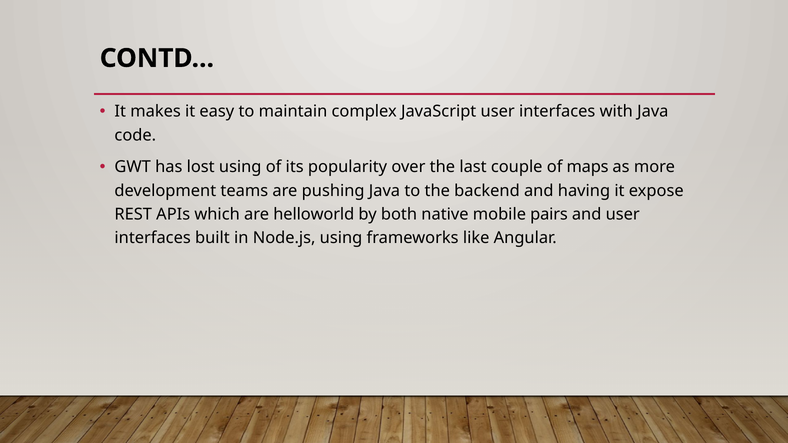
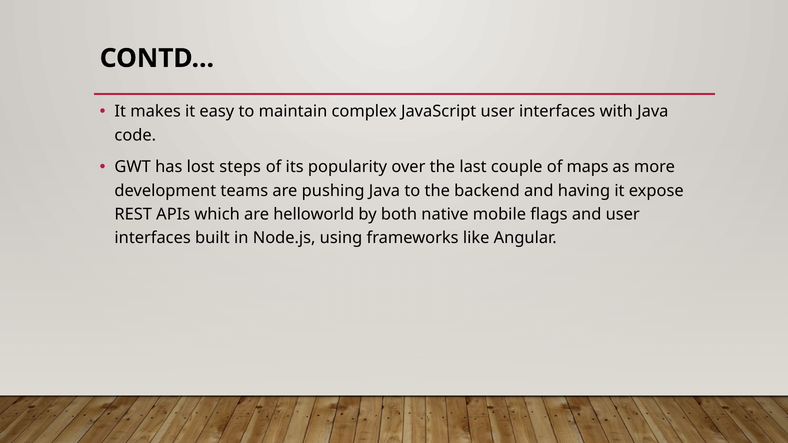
lost using: using -> steps
pairs: pairs -> flags
